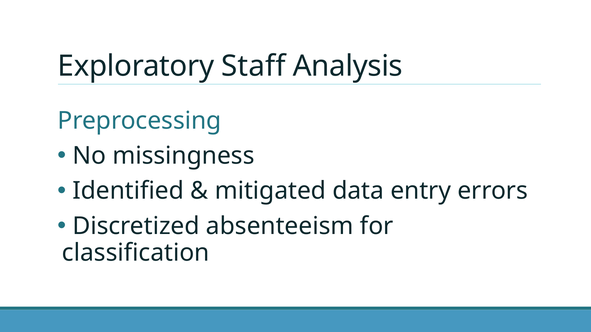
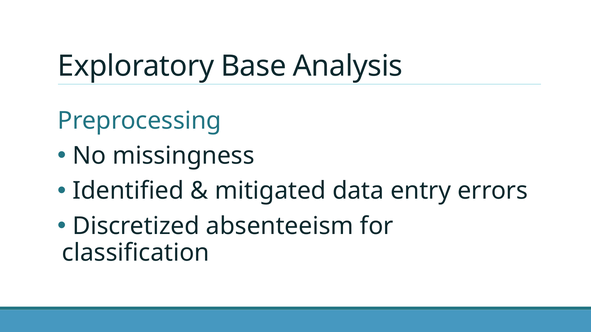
Staff: Staff -> Base
